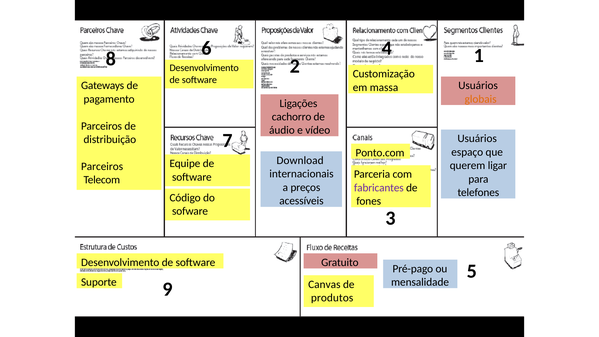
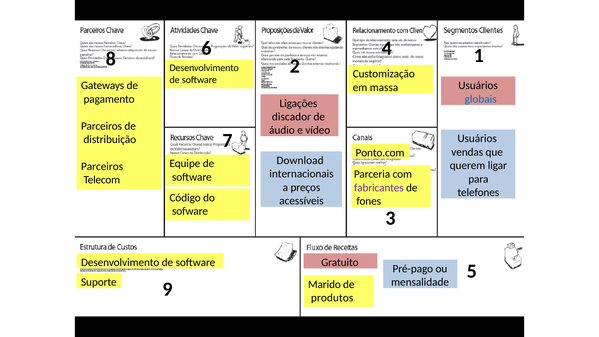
globais colour: orange -> blue
cachorro: cachorro -> discador
espaço: espaço -> vendas
Canvas: Canvas -> Marido
